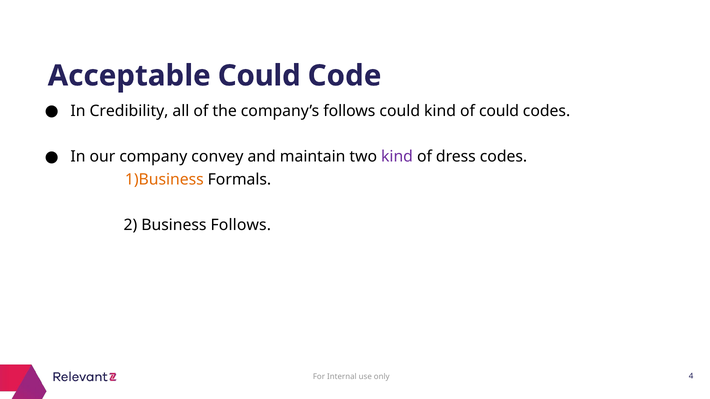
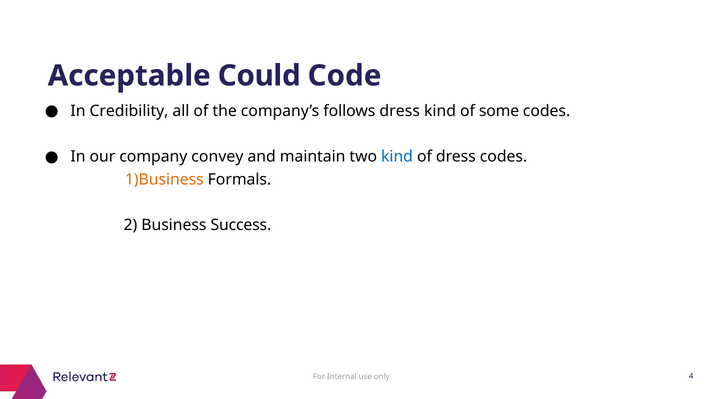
follows could: could -> dress
of could: could -> some
kind at (397, 157) colour: purple -> blue
Business Follows: Follows -> Success
